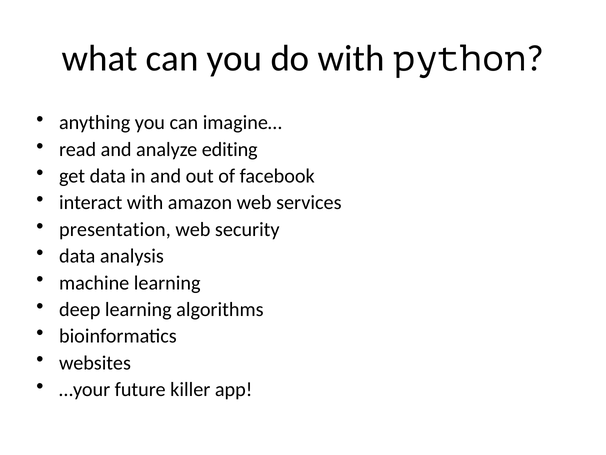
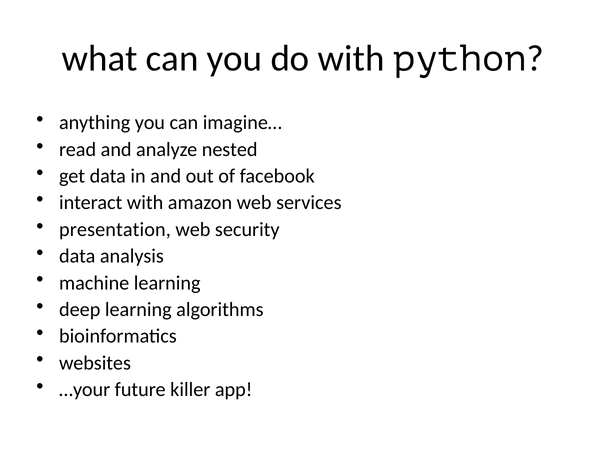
editing: editing -> nested
